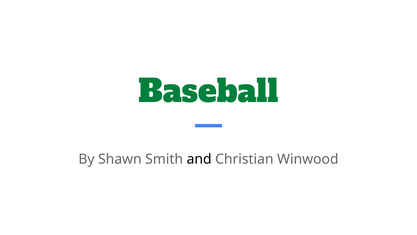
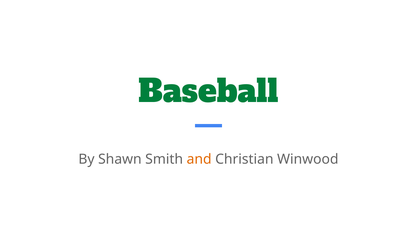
and colour: black -> orange
